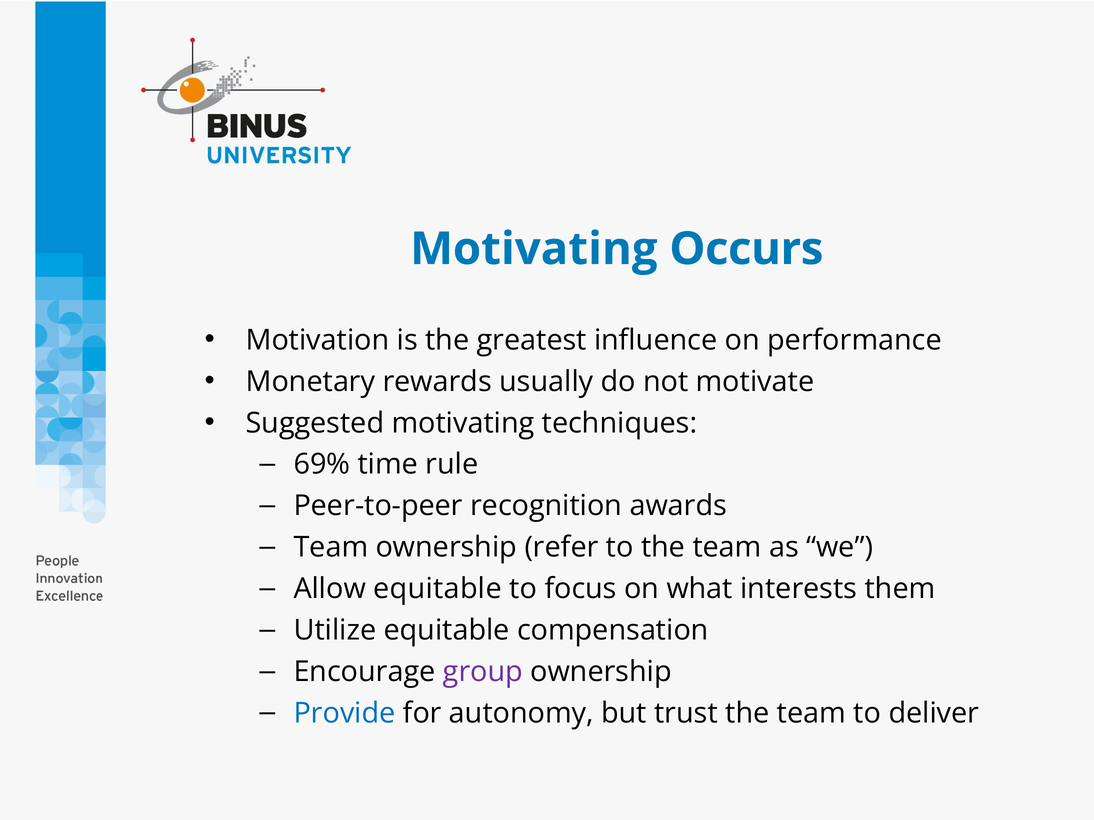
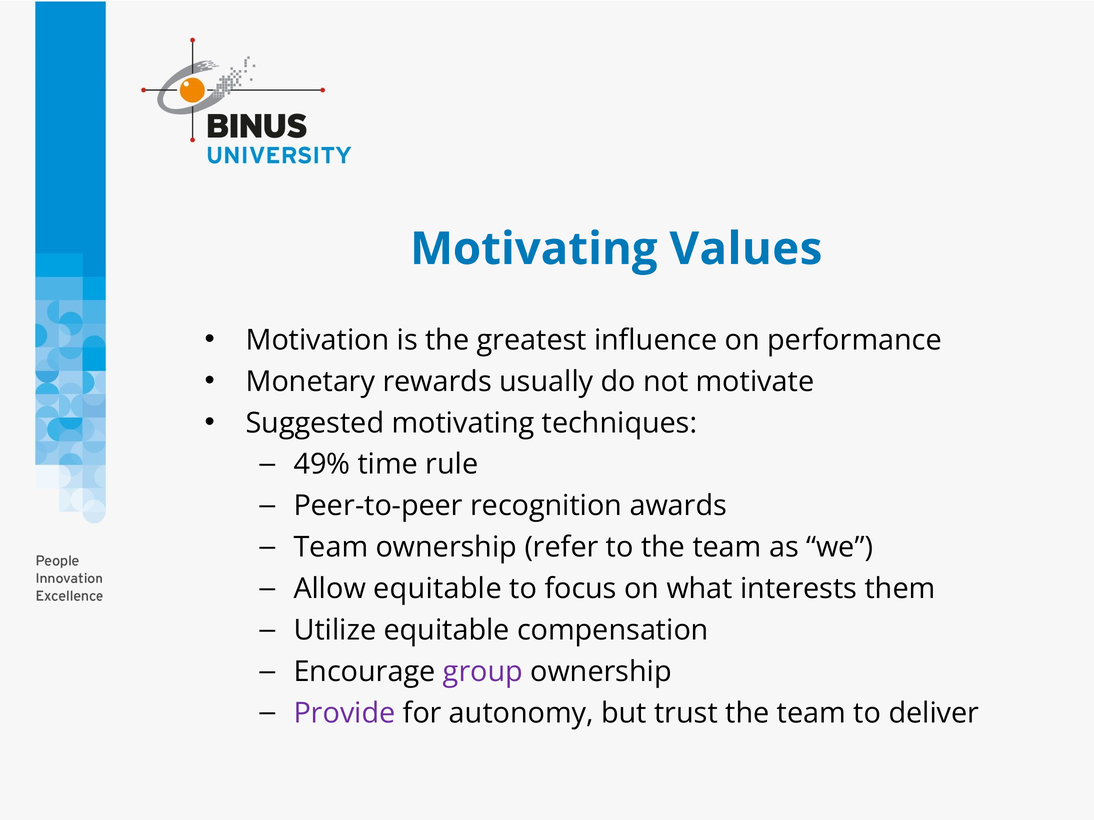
Occurs: Occurs -> Values
69%: 69% -> 49%
Provide colour: blue -> purple
